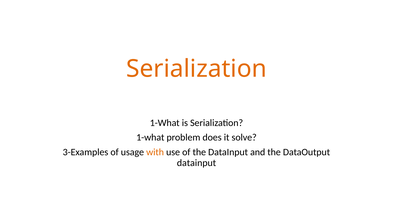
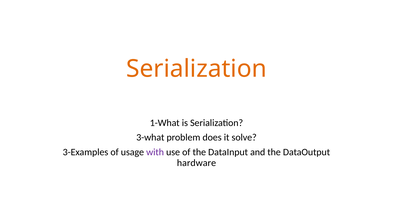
1-what at (150, 138): 1-what -> 3-what
with colour: orange -> purple
datainput at (196, 163): datainput -> hardware
